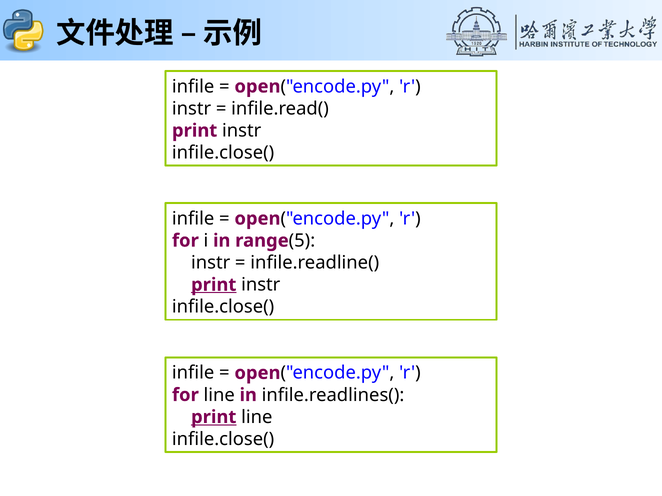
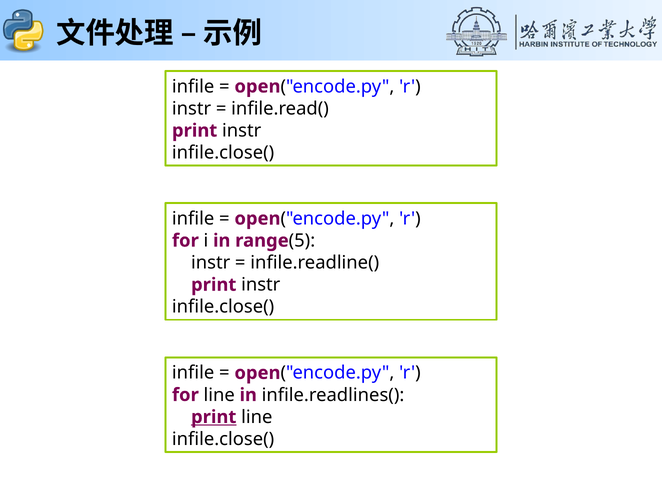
print at (214, 285) underline: present -> none
